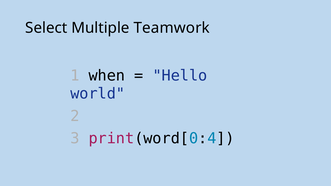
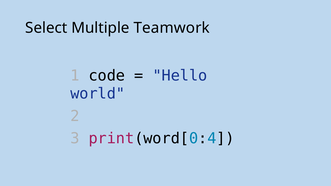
when: when -> code
